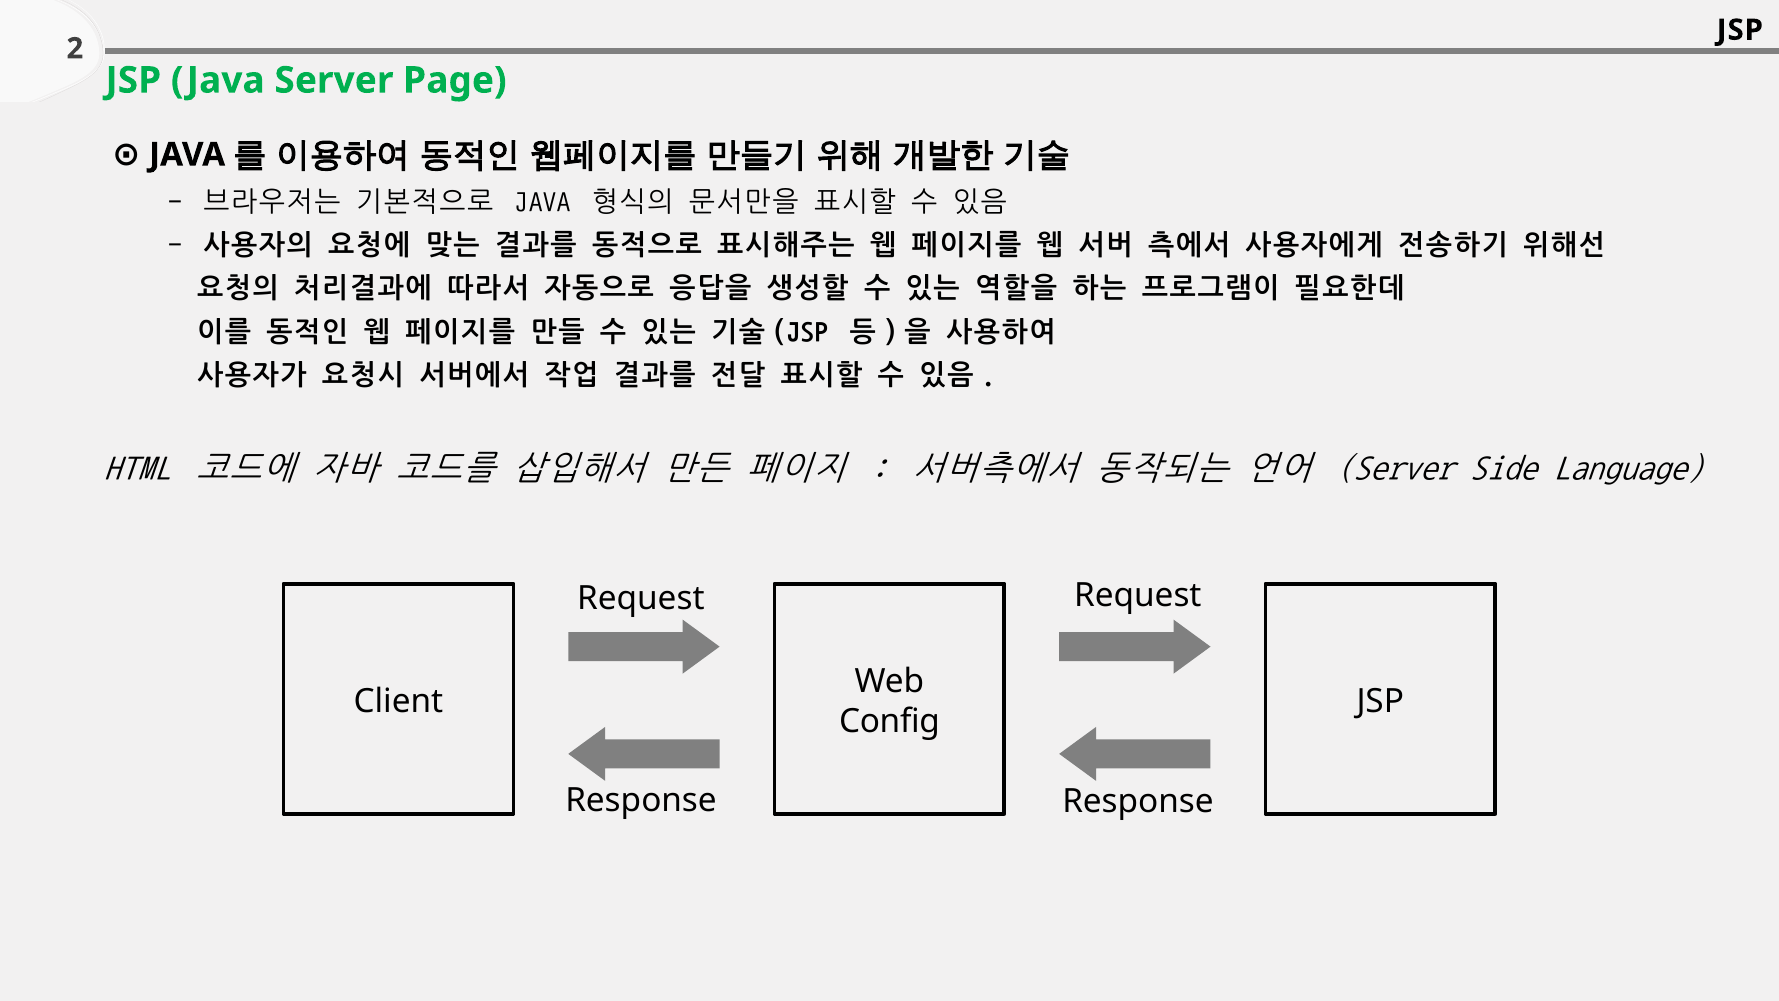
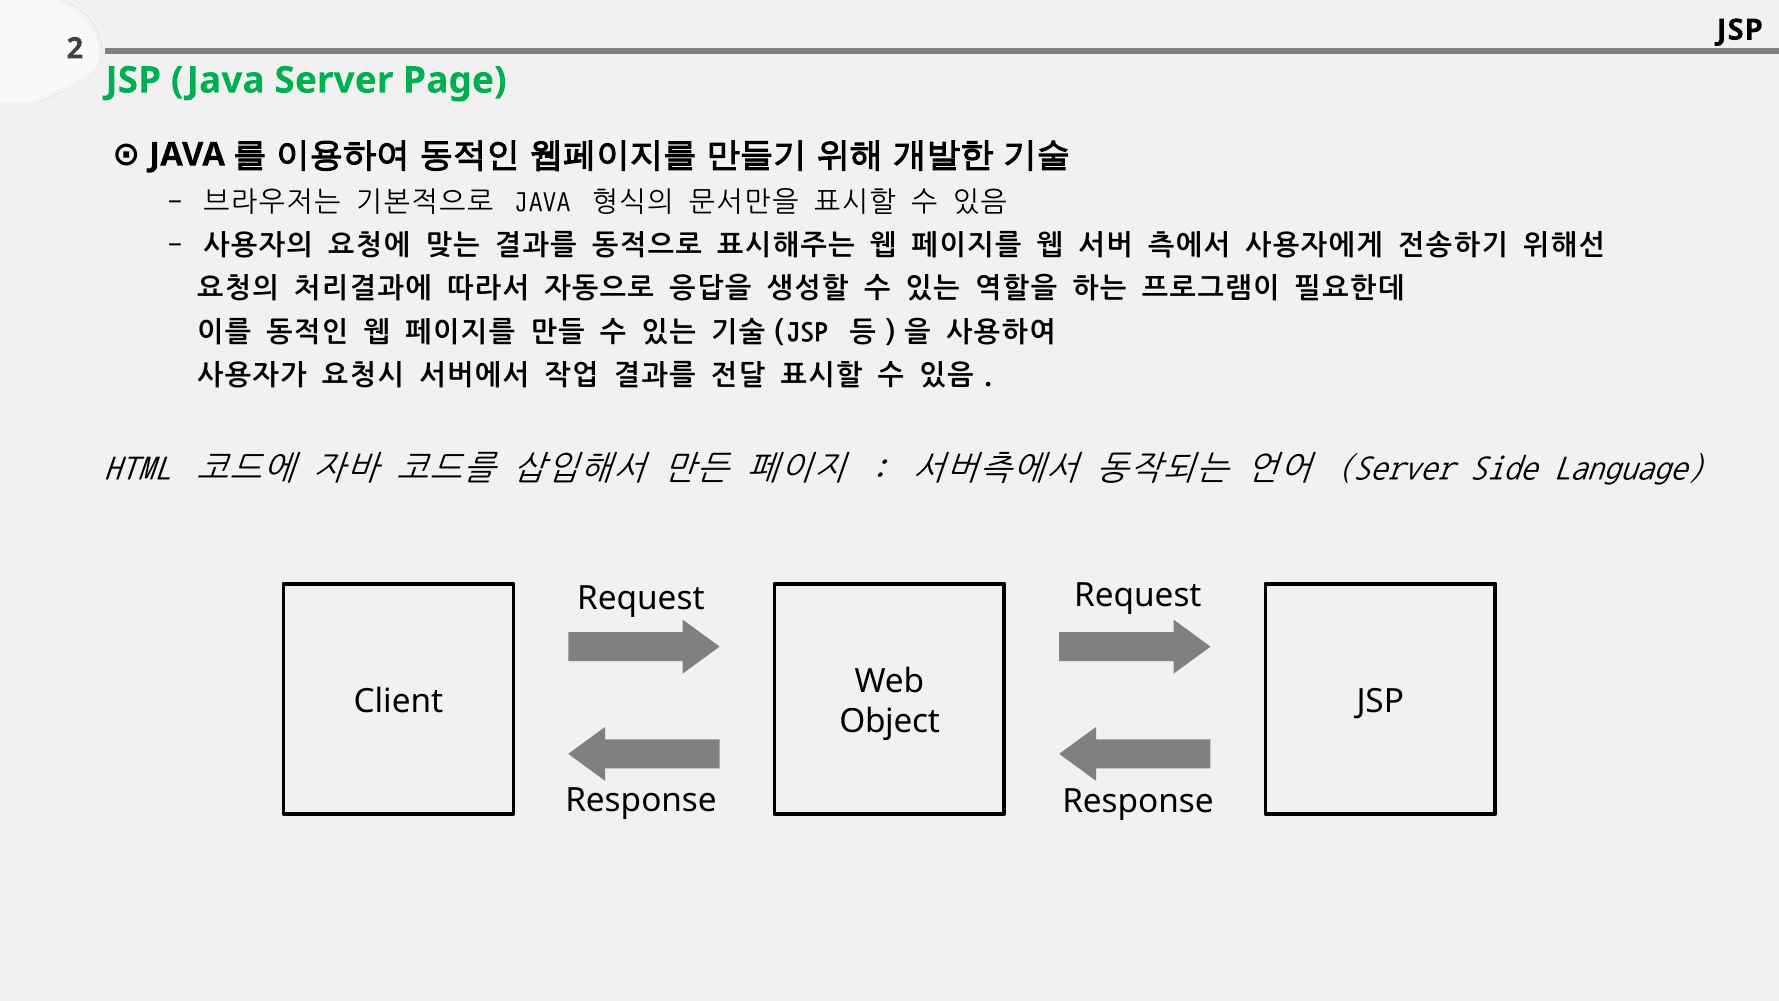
Config: Config -> Object
